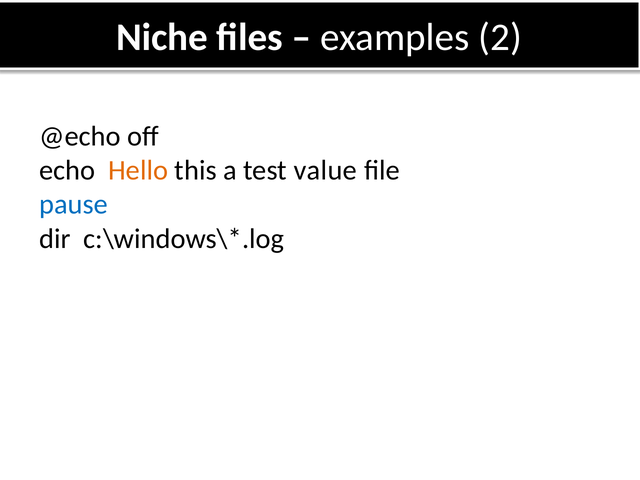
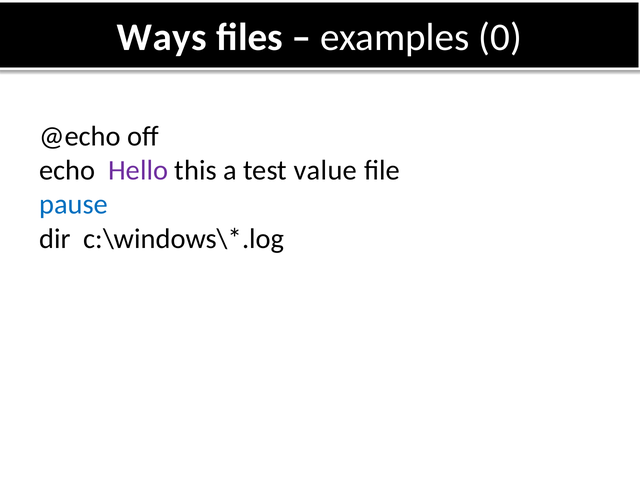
Niche: Niche -> Ways
2: 2 -> 0
Hello colour: orange -> purple
